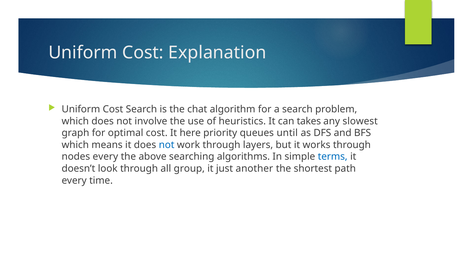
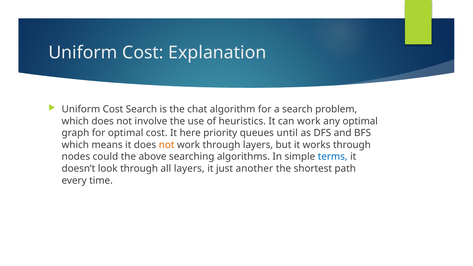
can takes: takes -> work
any slowest: slowest -> optimal
not at (167, 145) colour: blue -> orange
nodes every: every -> could
all group: group -> layers
